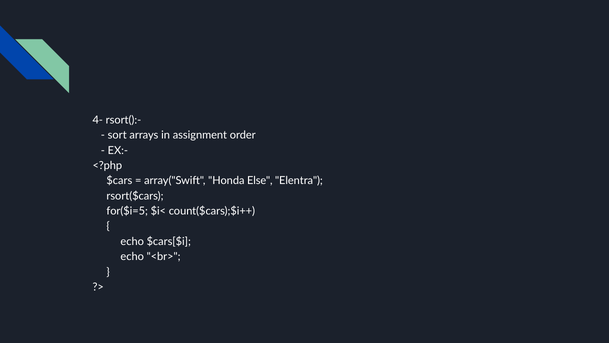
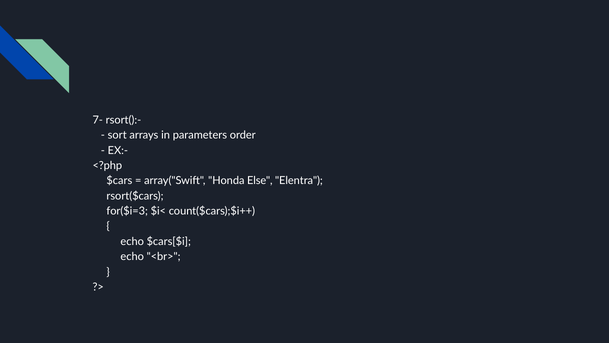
4-: 4- -> 7-
assignment: assignment -> parameters
for($i=5: for($i=5 -> for($i=3
